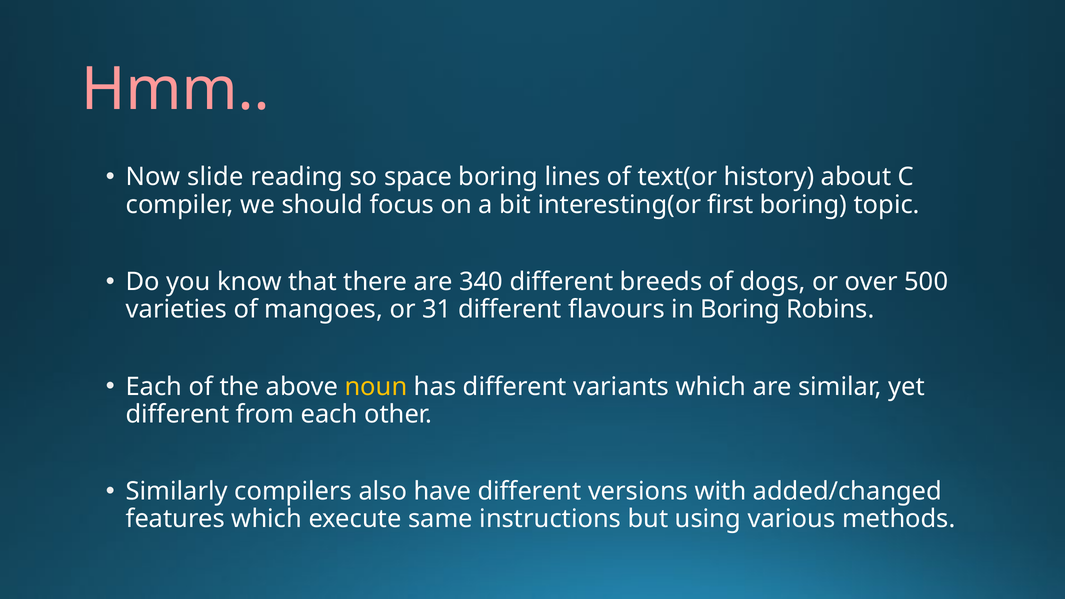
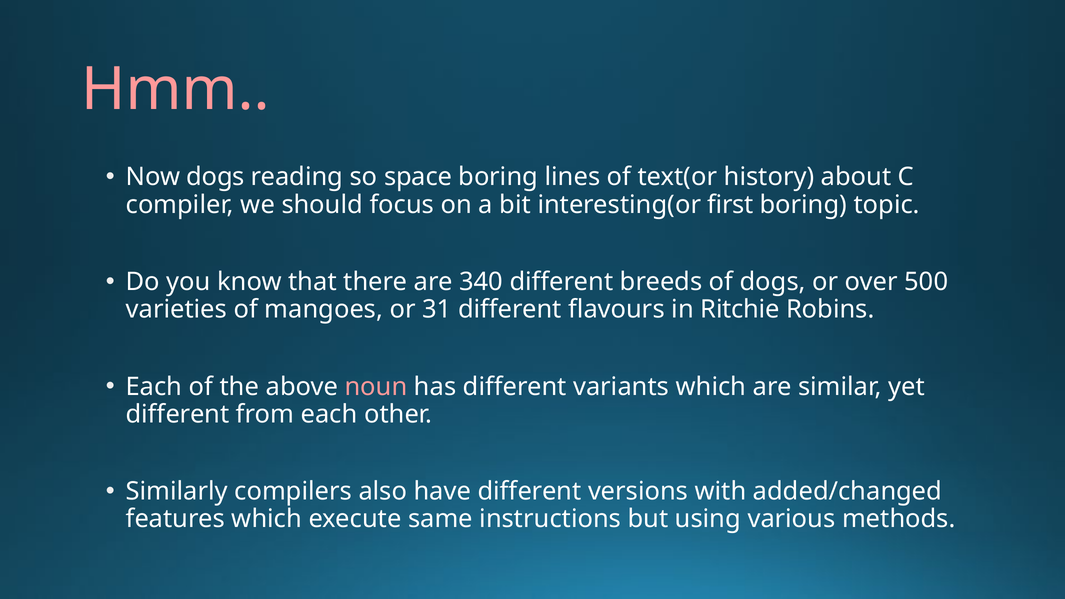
Now slide: slide -> dogs
in Boring: Boring -> Ritchie
noun colour: yellow -> pink
